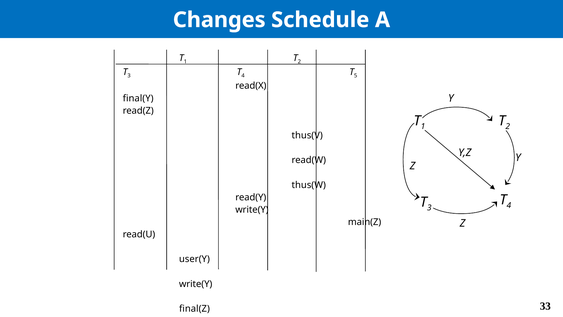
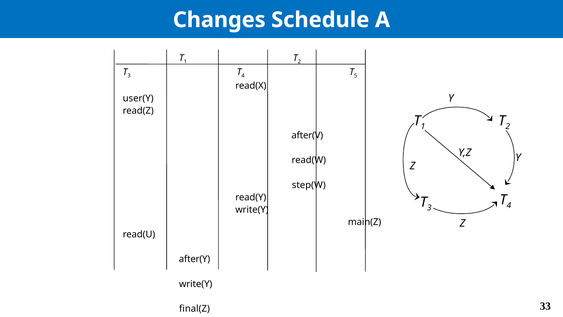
final(Y: final(Y -> user(Y
thus(V: thus(V -> after(V
thus(W: thus(W -> step(W
user(Y: user(Y -> after(Y
